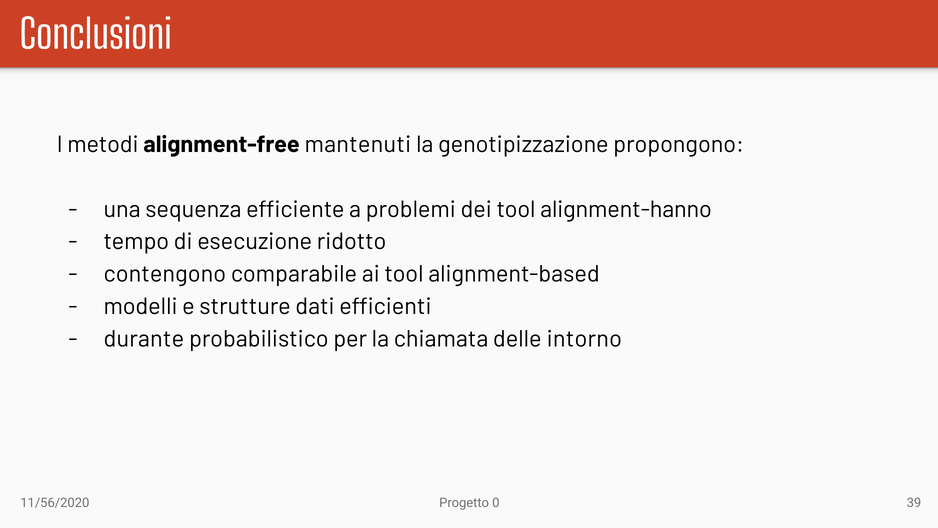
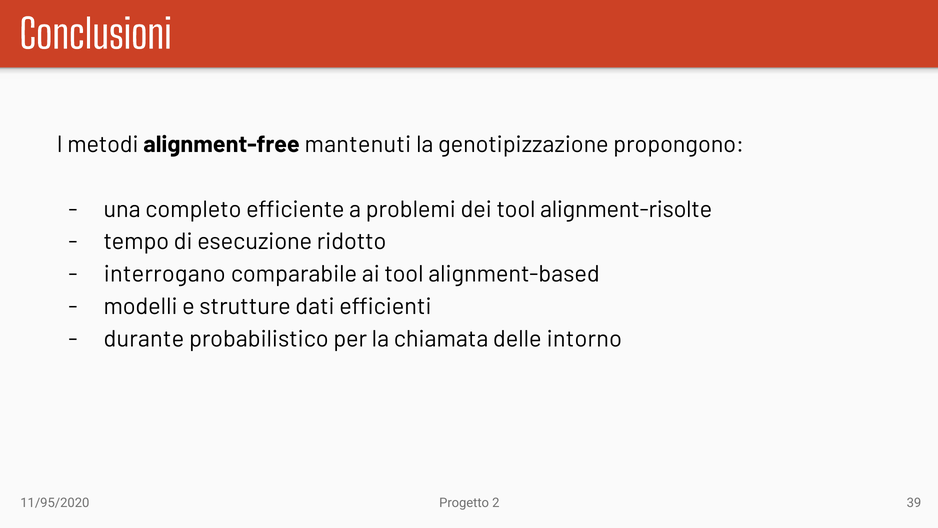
sequenza: sequenza -> completo
alignment-hanno: alignment-hanno -> alignment-risolte
contengono: contengono -> interrogano
11/56/2020: 11/56/2020 -> 11/95/2020
0: 0 -> 2
